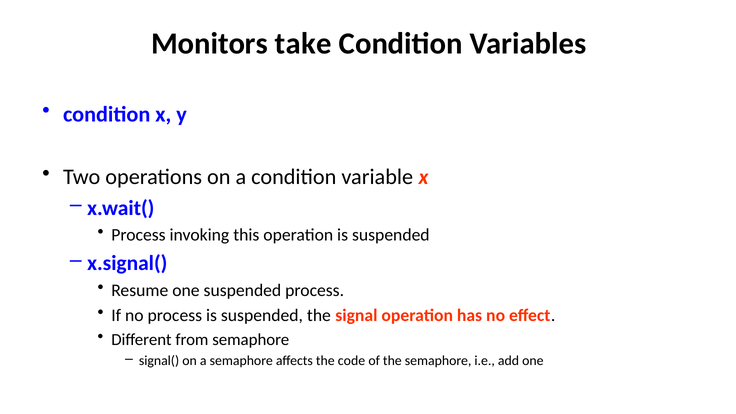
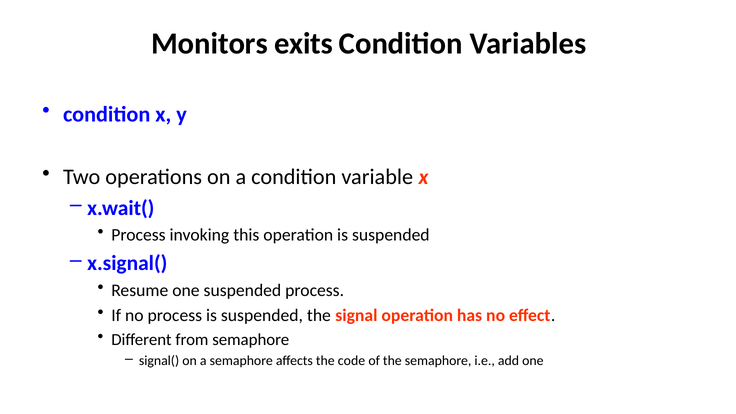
take: take -> exits
